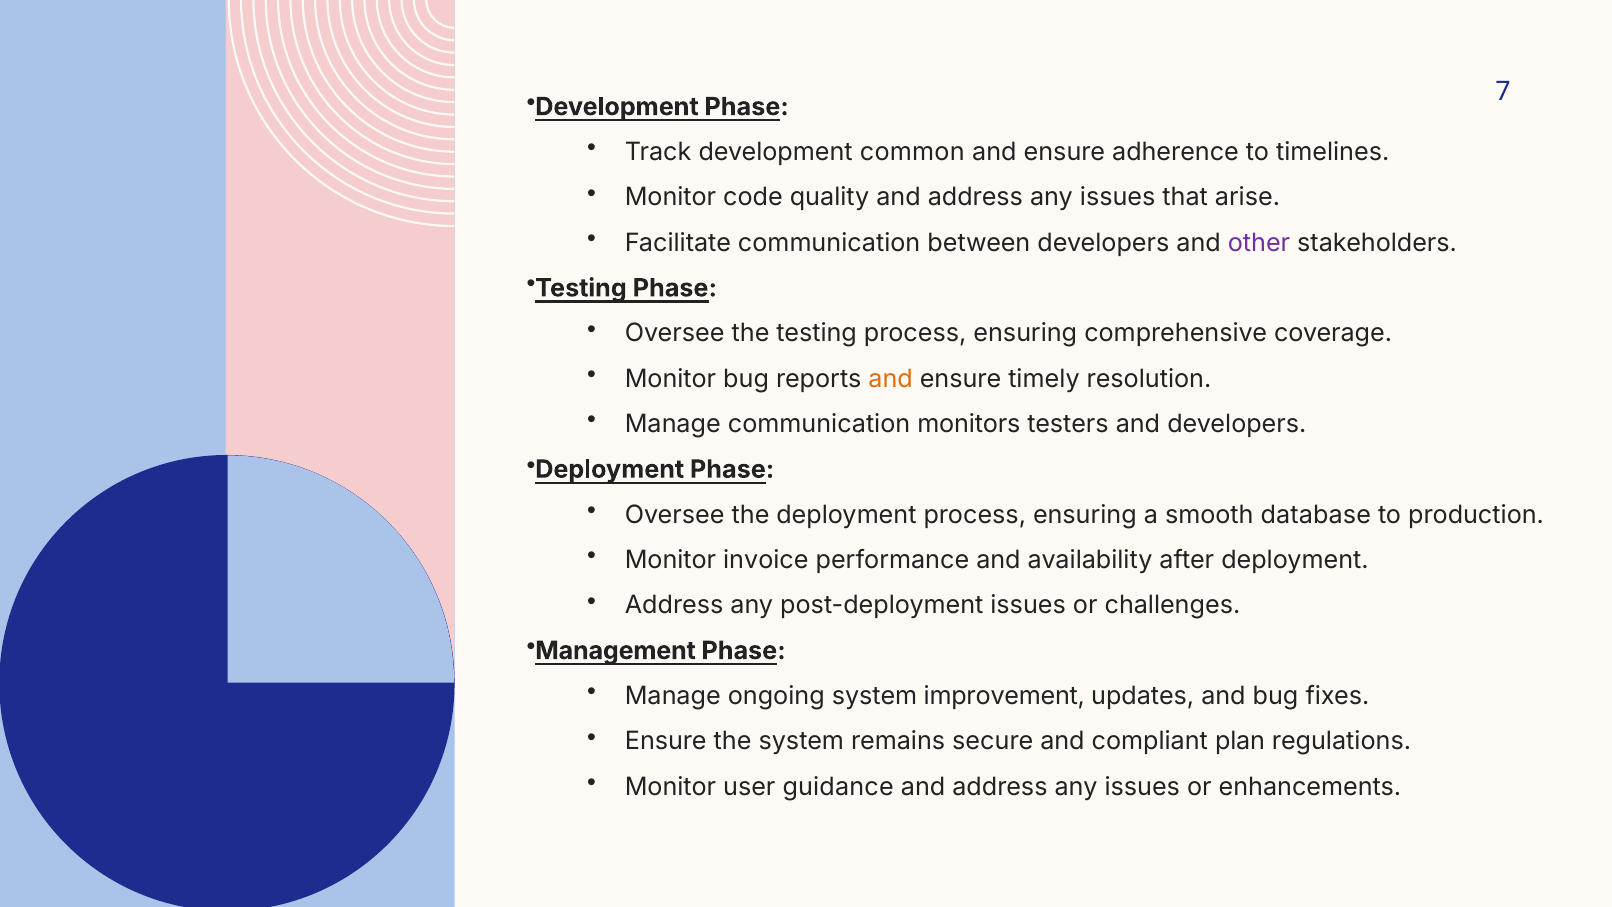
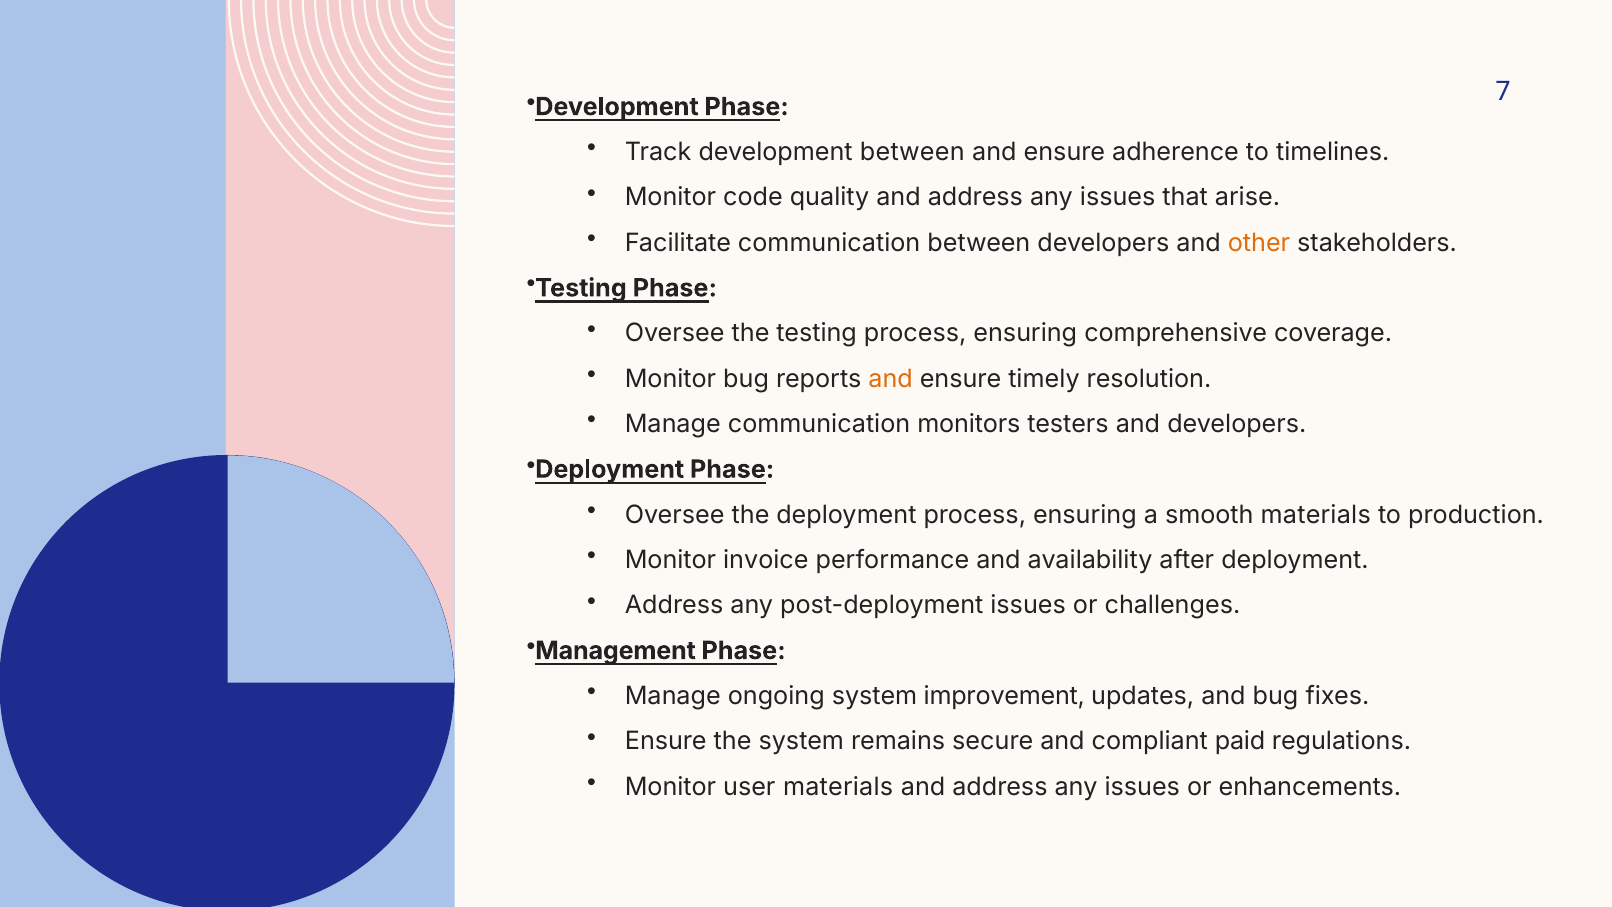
development common: common -> between
other colour: purple -> orange
smooth database: database -> materials
plan: plan -> paid
user guidance: guidance -> materials
